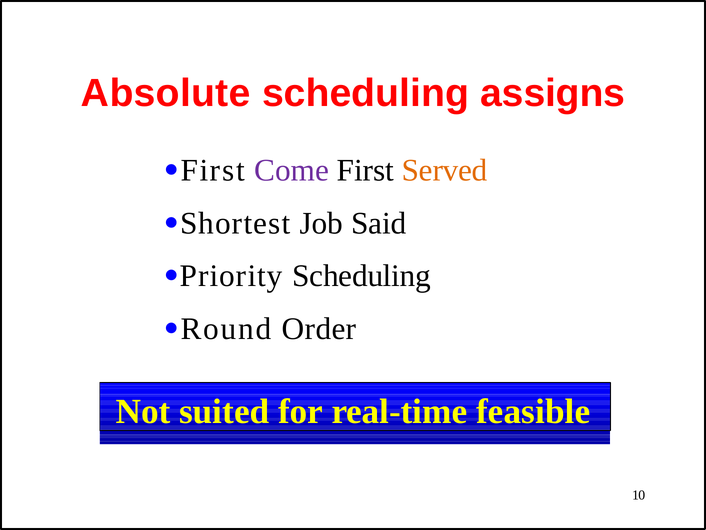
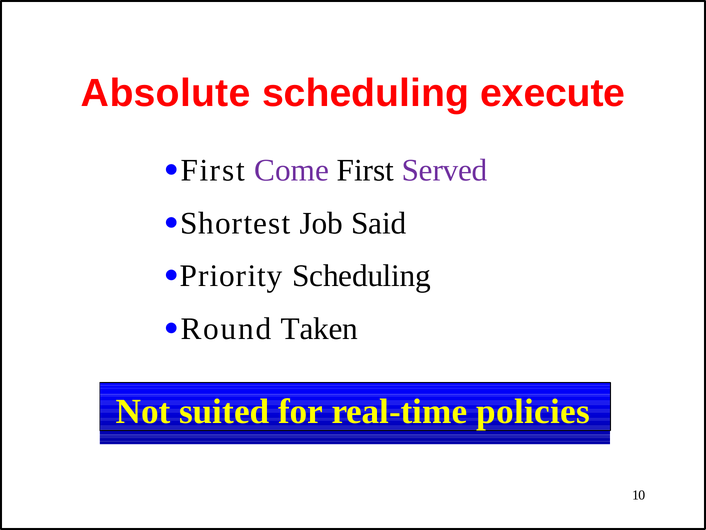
assigns: assigns -> execute
Served colour: orange -> purple
Order: Order -> Taken
feasible: feasible -> policies
